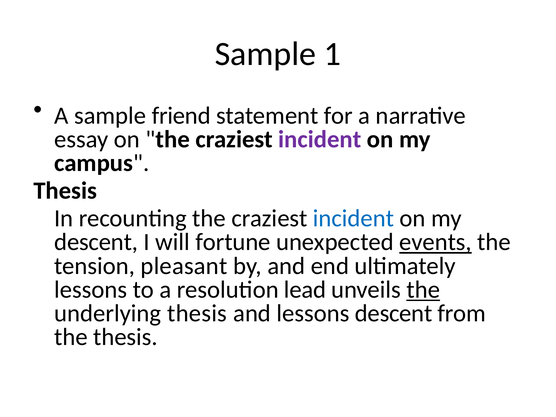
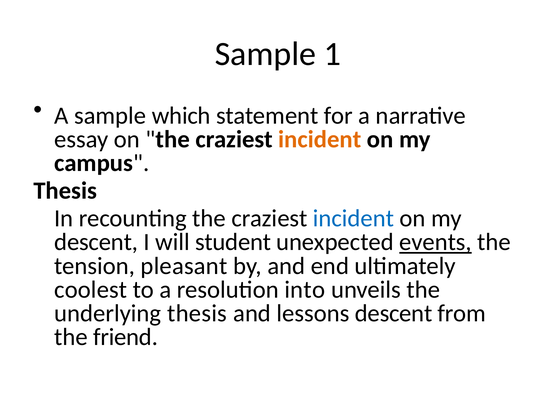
friend: friend -> which
incident at (320, 139) colour: purple -> orange
fortune: fortune -> student
lessons at (91, 290): lessons -> coolest
lead: lead -> into
the at (423, 290) underline: present -> none
the thesis: thesis -> friend
